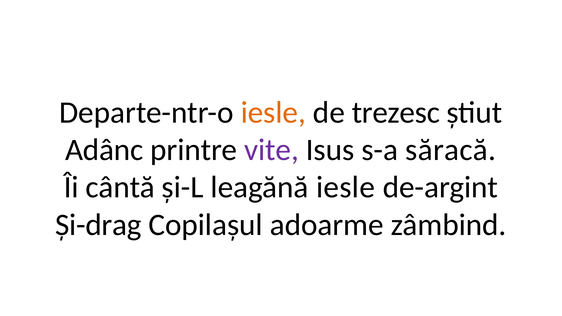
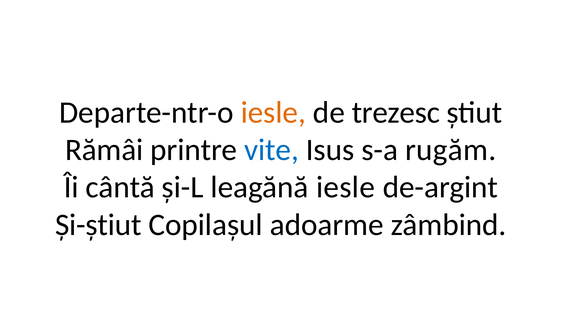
Adânc: Adânc -> Rămâi
vite colour: purple -> blue
săracă: săracă -> rugăm
Și-drag: Și-drag -> Și-știut
